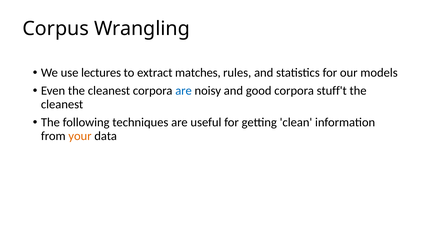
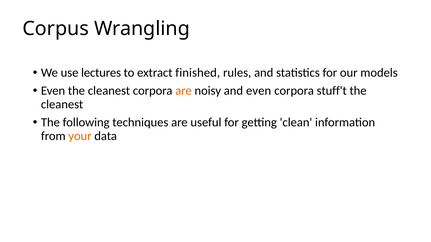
matches: matches -> finished
are at (184, 91) colour: blue -> orange
and good: good -> even
